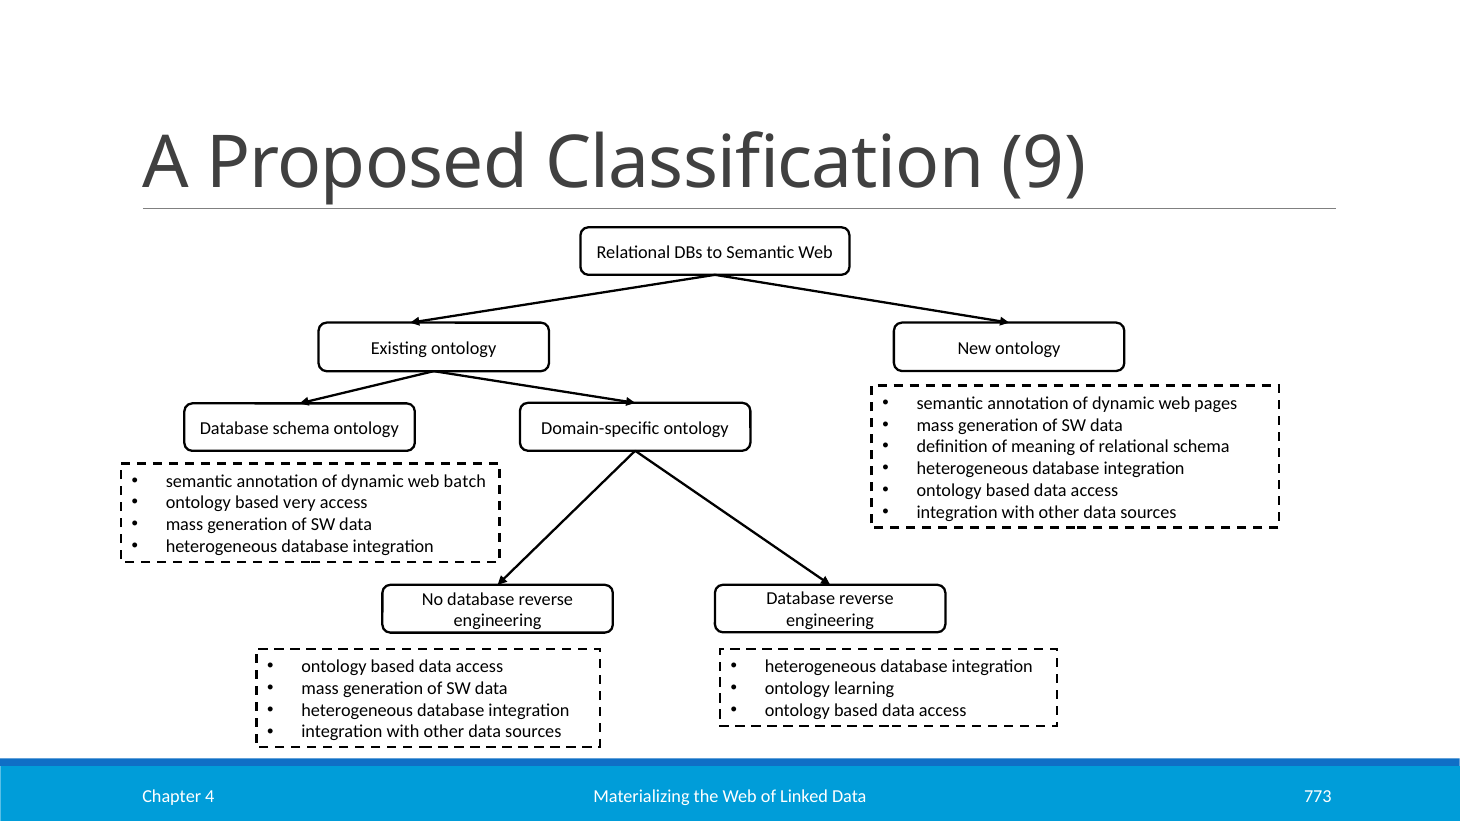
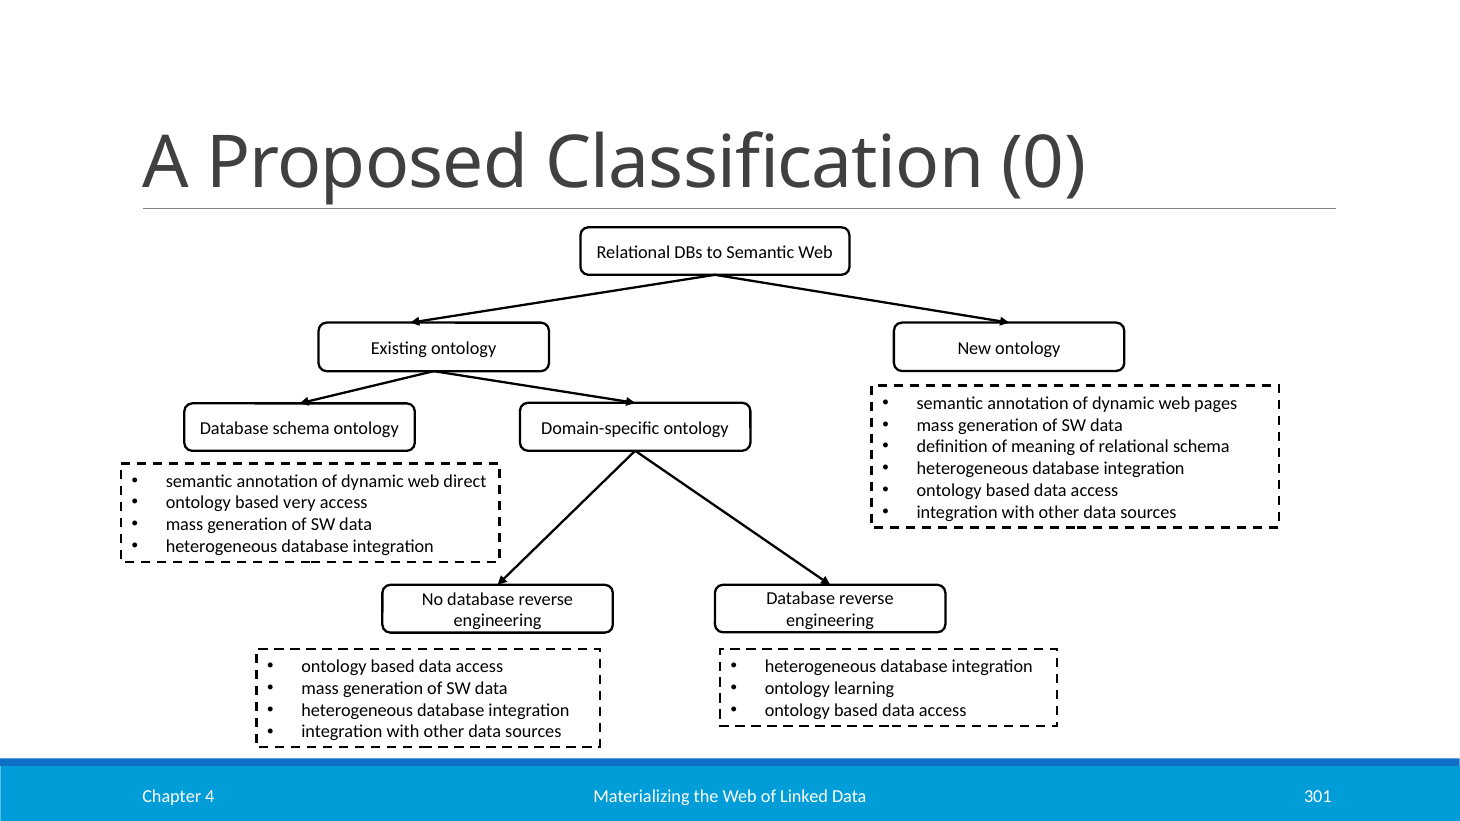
9: 9 -> 0
batch: batch -> direct
773: 773 -> 301
